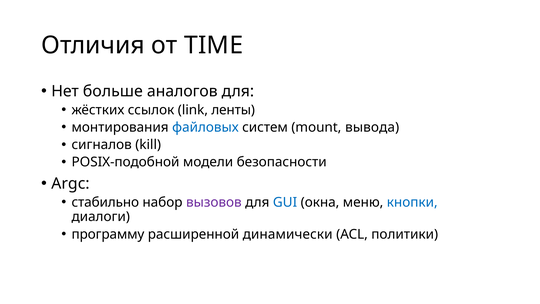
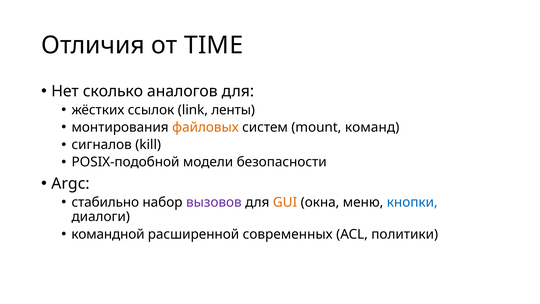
больше: больше -> сколько
файловых colour: blue -> orange
вывода: вывода -> команд
GUI colour: blue -> orange
программу: программу -> командной
динамически: динамически -> современных
